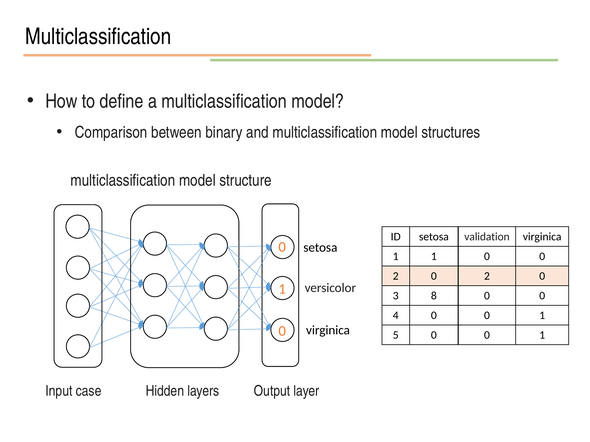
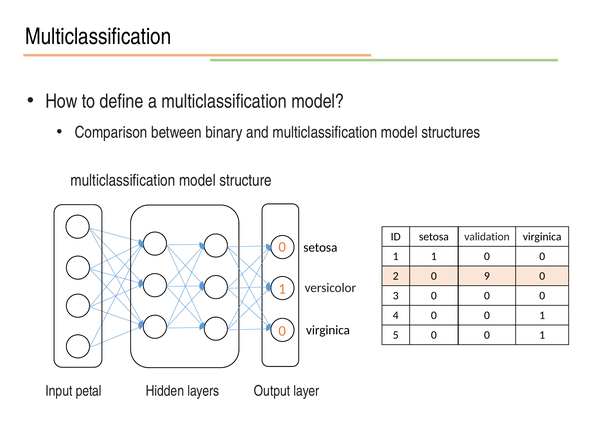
2 0 2: 2 -> 9
3 8: 8 -> 0
case: case -> petal
